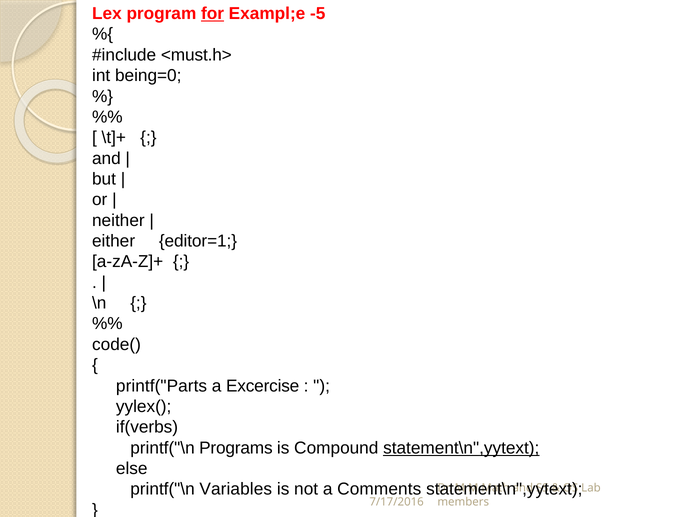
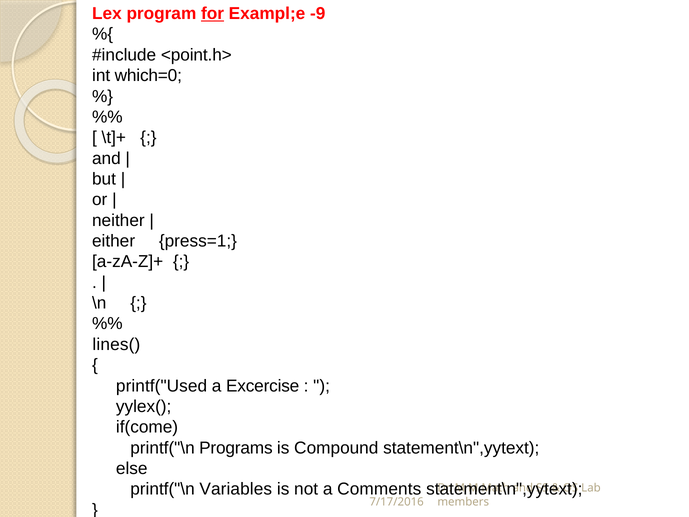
-5: -5 -> -9
<must.h>: <must.h> -> <point.h>
being=0: being=0 -> which=0
editor=1: editor=1 -> press=1
code(: code( -> lines(
printf("Parts: printf("Parts -> printf("Used
if(verbs: if(verbs -> if(come
statement\n",yytext at (461, 448) underline: present -> none
